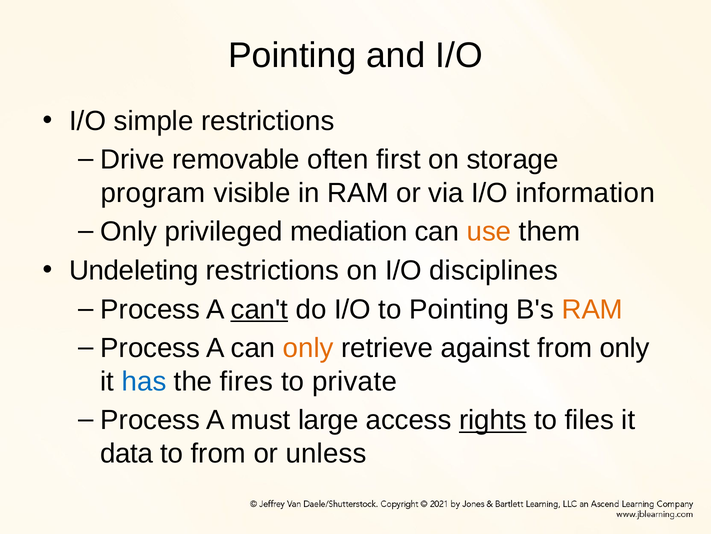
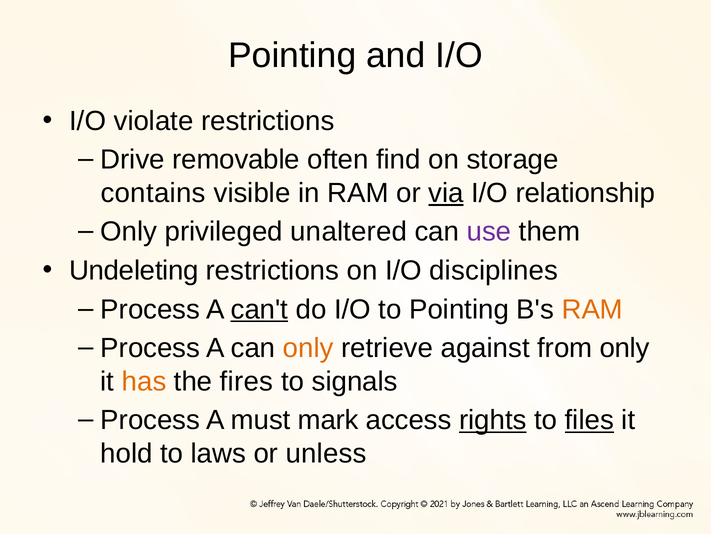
simple: simple -> violate
first: first -> find
program: program -> contains
via underline: none -> present
information: information -> relationship
mediation: mediation -> unaltered
use colour: orange -> purple
has colour: blue -> orange
private: private -> signals
large: large -> mark
files underline: none -> present
data: data -> hold
to from: from -> laws
